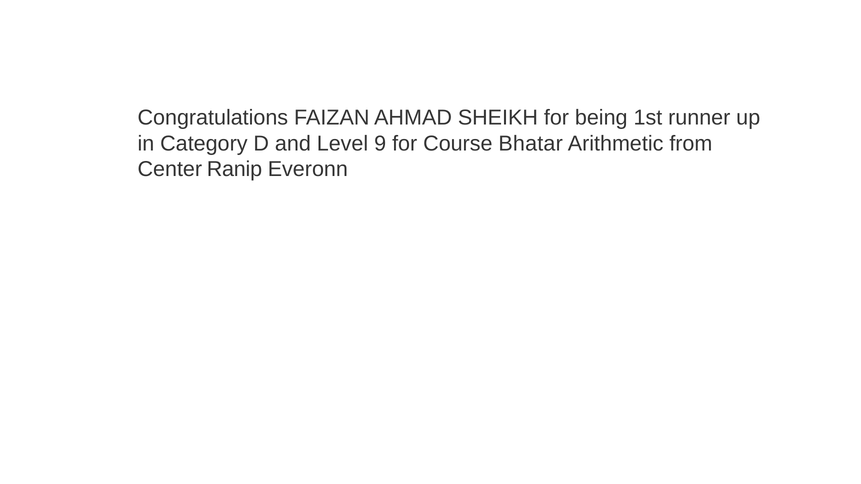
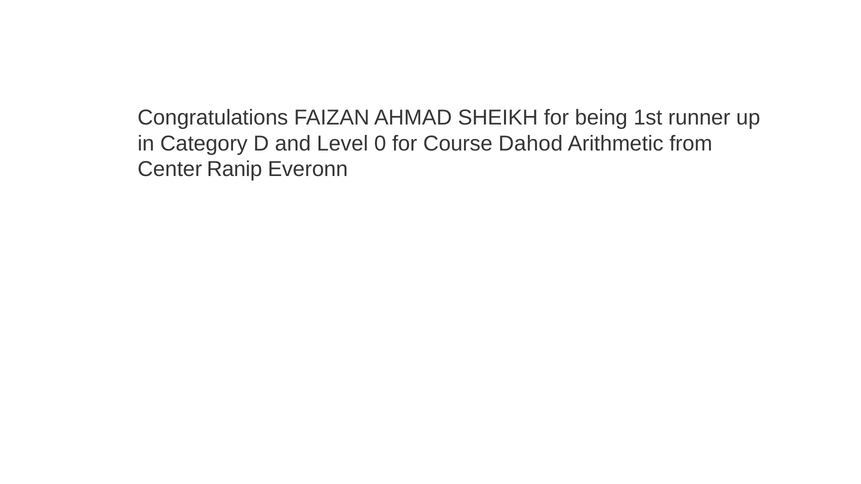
9: 9 -> 0
Bhatar: Bhatar -> Dahod
